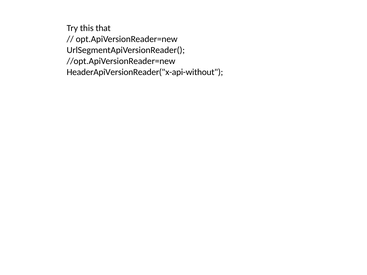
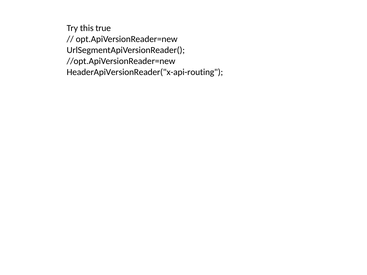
that: that -> true
HeaderApiVersionReader("x-api-without: HeaderApiVersionReader("x-api-without -> HeaderApiVersionReader("x-api-routing
